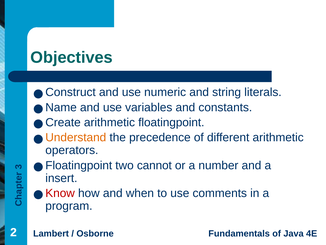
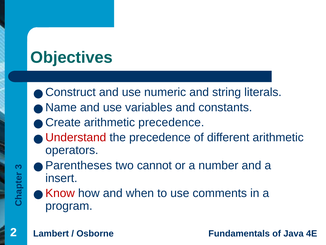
arithmetic floatingpoint: floatingpoint -> precedence
Understand colour: orange -> red
Floatingpoint at (79, 165): Floatingpoint -> Parentheses
